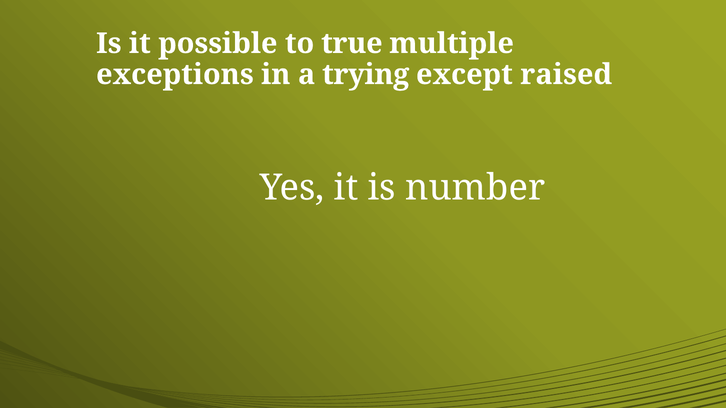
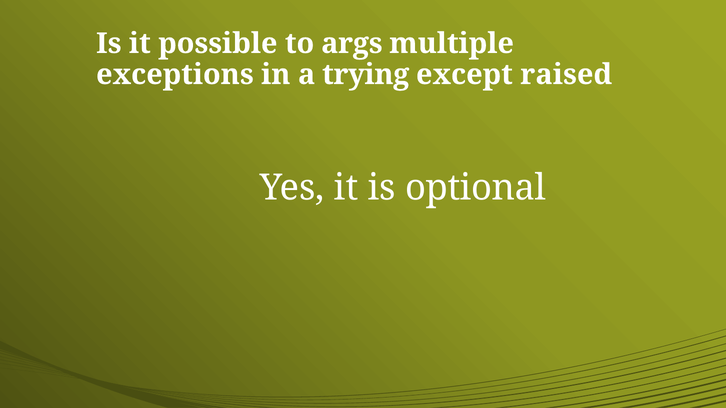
true: true -> args
number: number -> optional
